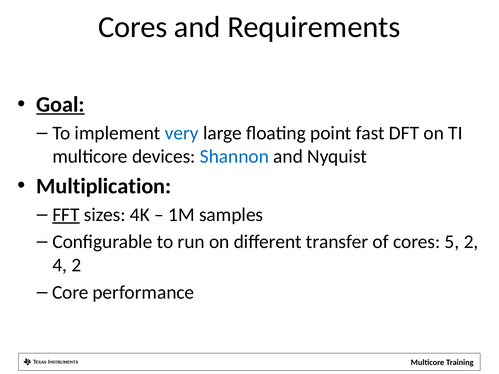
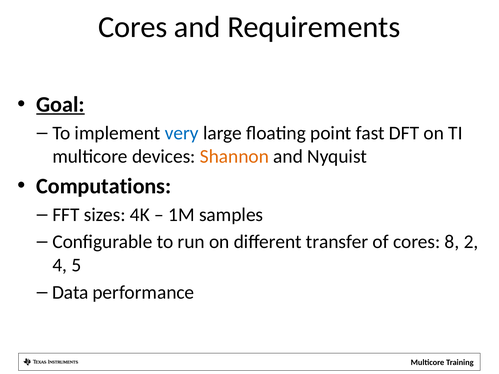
Shannon colour: blue -> orange
Multiplication: Multiplication -> Computations
FFT underline: present -> none
5: 5 -> 8
4 2: 2 -> 5
Core: Core -> Data
